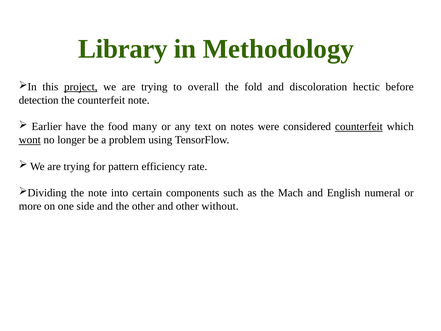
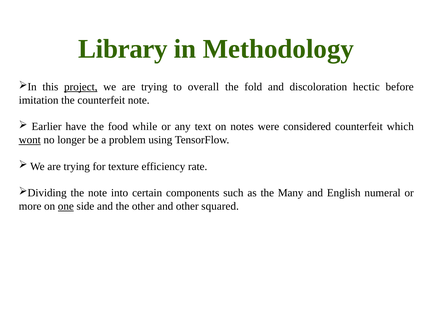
detection: detection -> imitation
many: many -> while
counterfeit at (359, 127) underline: present -> none
pattern: pattern -> texture
Mach: Mach -> Many
one underline: none -> present
without: without -> squared
